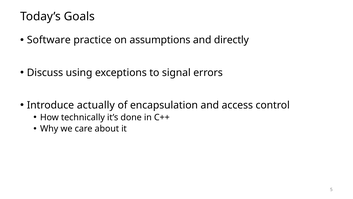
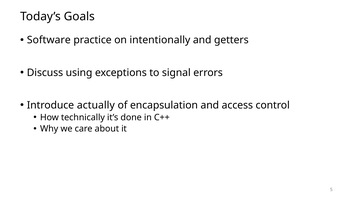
assumptions: assumptions -> intentionally
directly: directly -> getters
